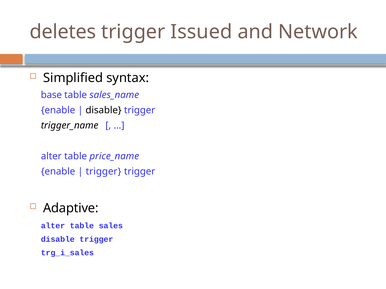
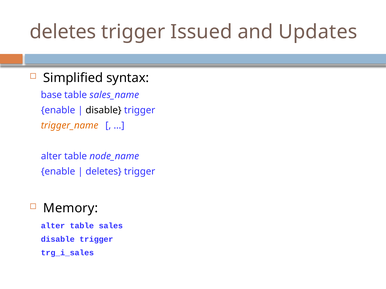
Network: Network -> Updates
trigger_name colour: black -> orange
price_name: price_name -> node_name
trigger at (104, 172): trigger -> deletes
Adaptive: Adaptive -> Memory
